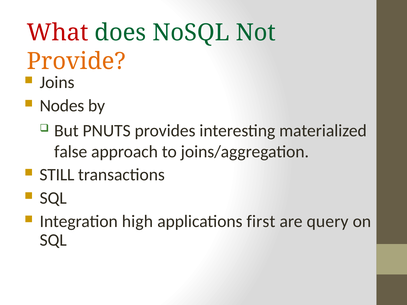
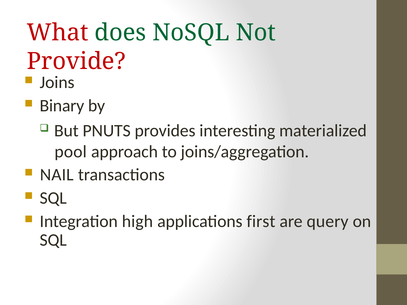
Provide colour: orange -> red
Nodes: Nodes -> Binary
false: false -> pool
STILL: STILL -> NAIL
